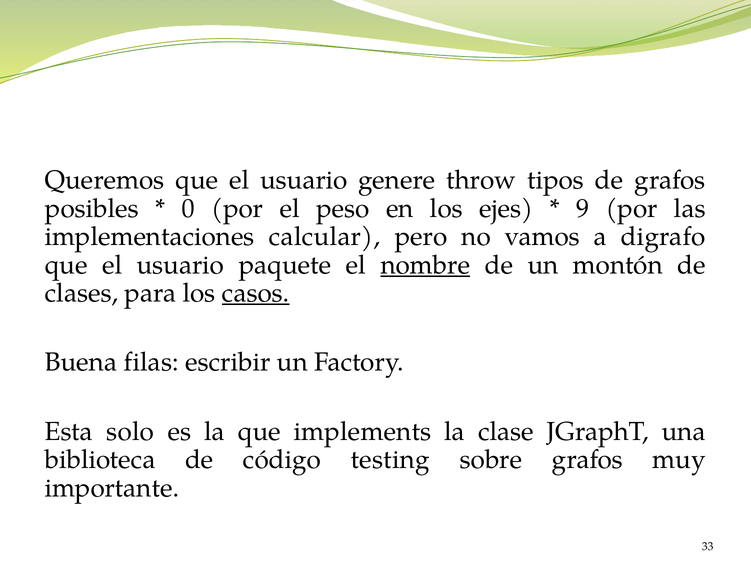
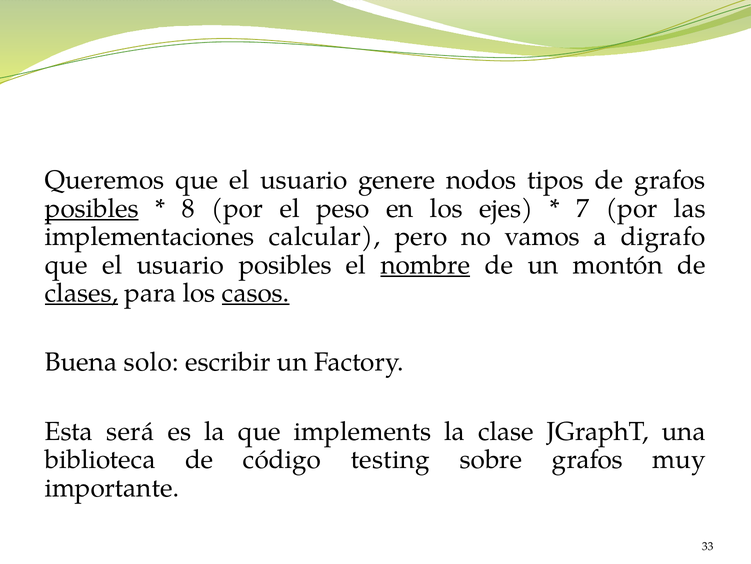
throw: throw -> nodos
posibles at (92, 208) underline: none -> present
0: 0 -> 8
9: 9 -> 7
usuario paquete: paquete -> posibles
clases underline: none -> present
filas: filas -> solo
solo: solo -> será
